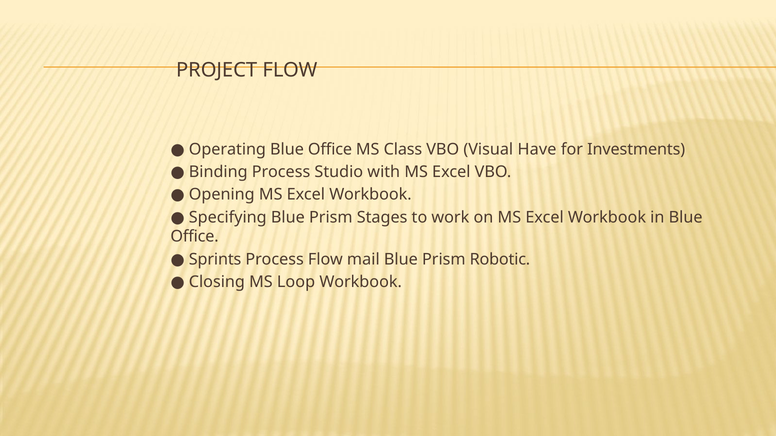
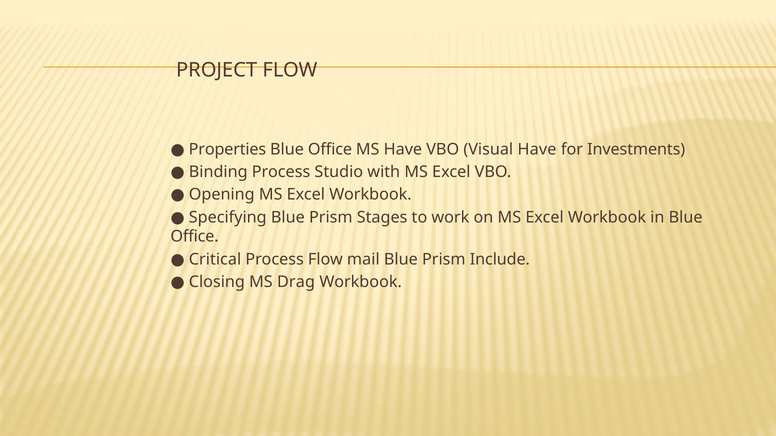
Operating: Operating -> Properties
MS Class: Class -> Have
Sprints: Sprints -> Critical
Robotic: Robotic -> Include
Loop: Loop -> Drag
